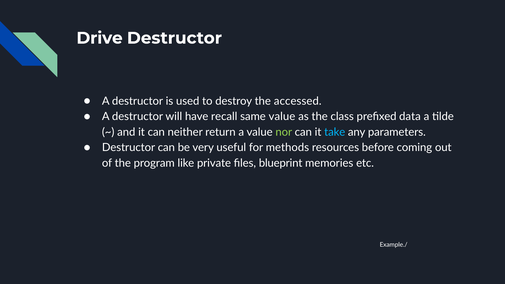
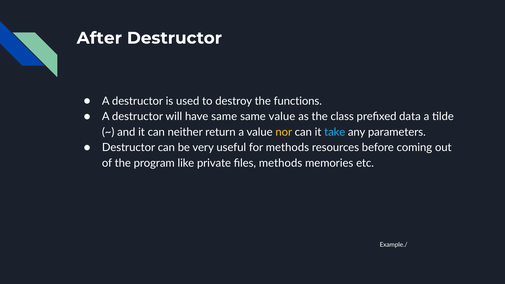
Drive: Drive -> After
accessed: accessed -> functions
have recall: recall -> same
nor colour: light green -> yellow
files blueprint: blueprint -> methods
